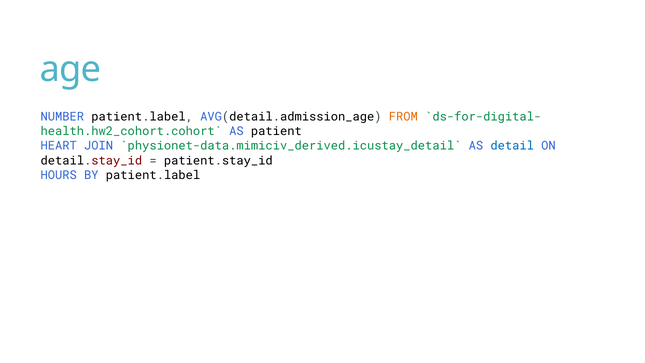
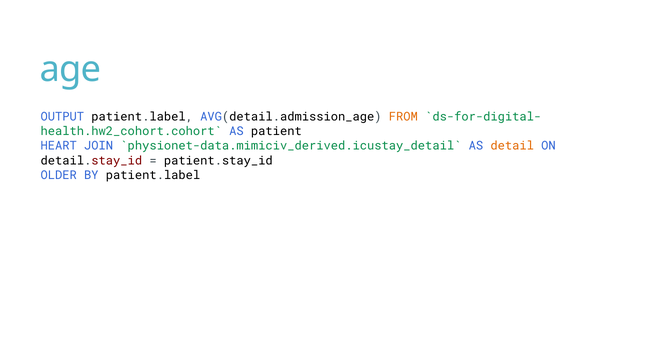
NUMBER: NUMBER -> OUTPUT
detail colour: blue -> orange
HOURS: HOURS -> OLDER
